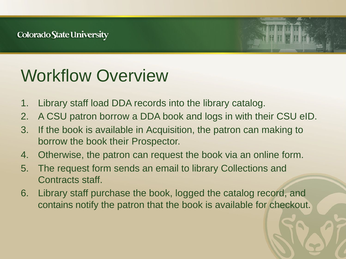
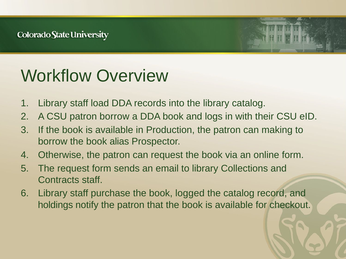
Acquisition: Acquisition -> Production
book their: their -> alias
contains: contains -> holdings
